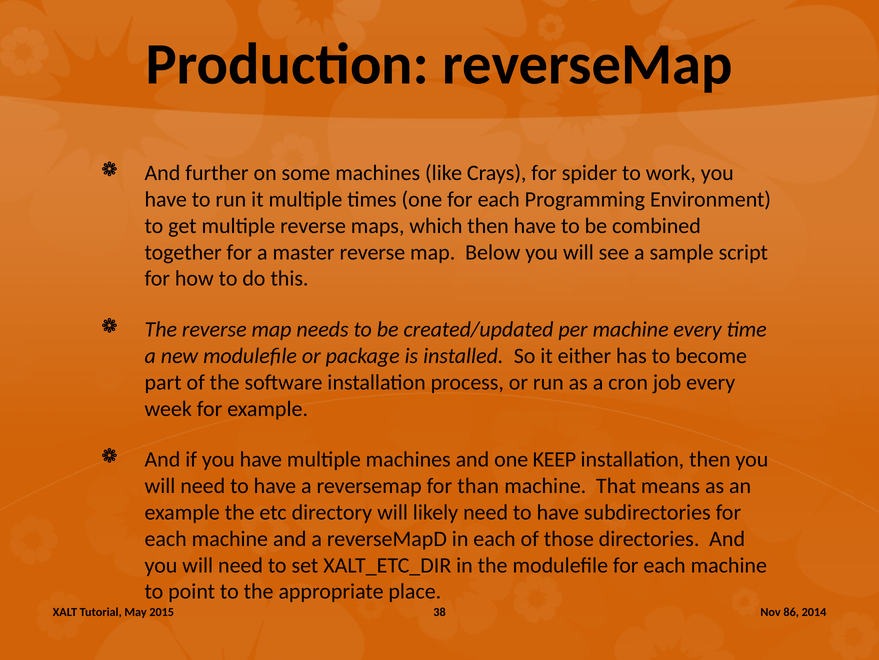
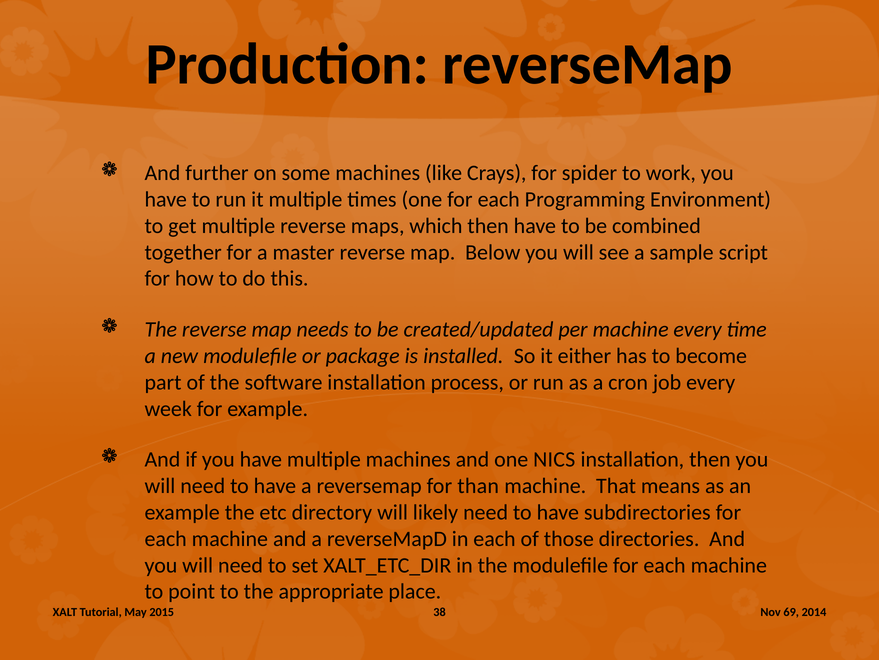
KEEP: KEEP -> NICS
86: 86 -> 69
